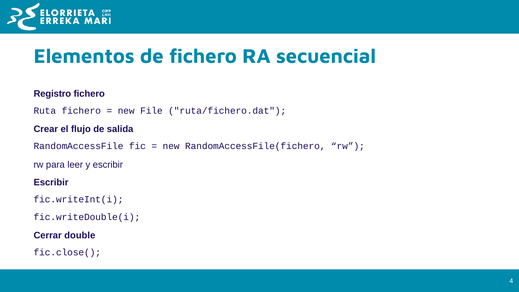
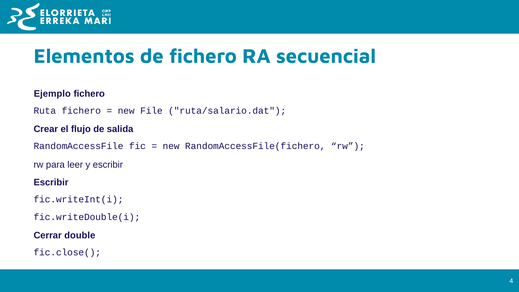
Registro: Registro -> Ejemplo
ruta/fichero.dat: ruta/fichero.dat -> ruta/salario.dat
